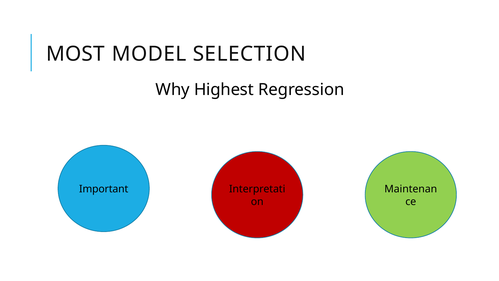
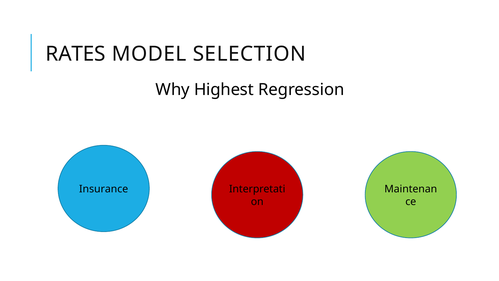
MOST: MOST -> RATES
Important: Important -> Insurance
